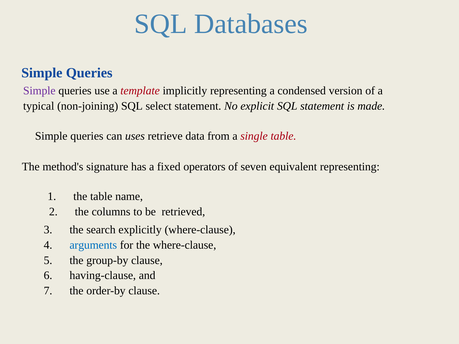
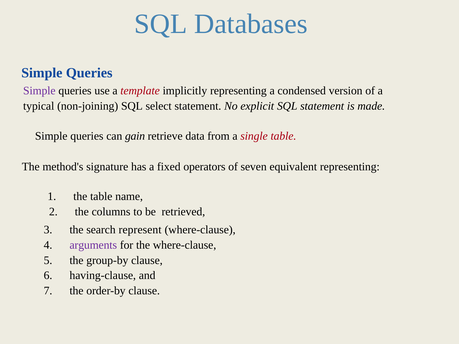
uses: uses -> gain
explicitly: explicitly -> represent
arguments colour: blue -> purple
